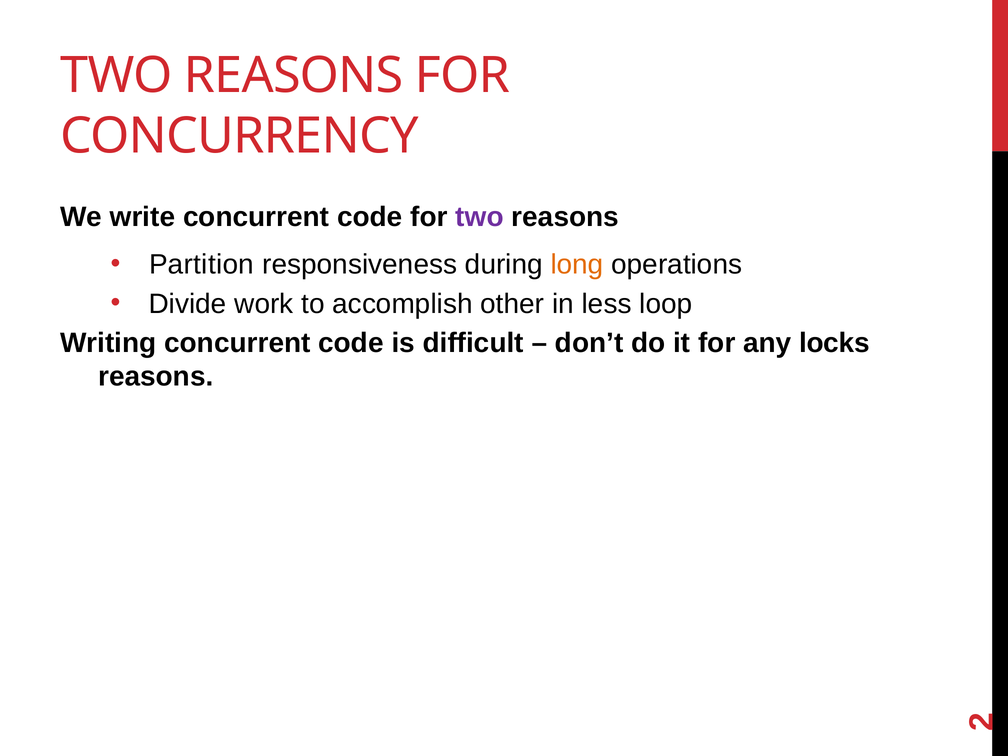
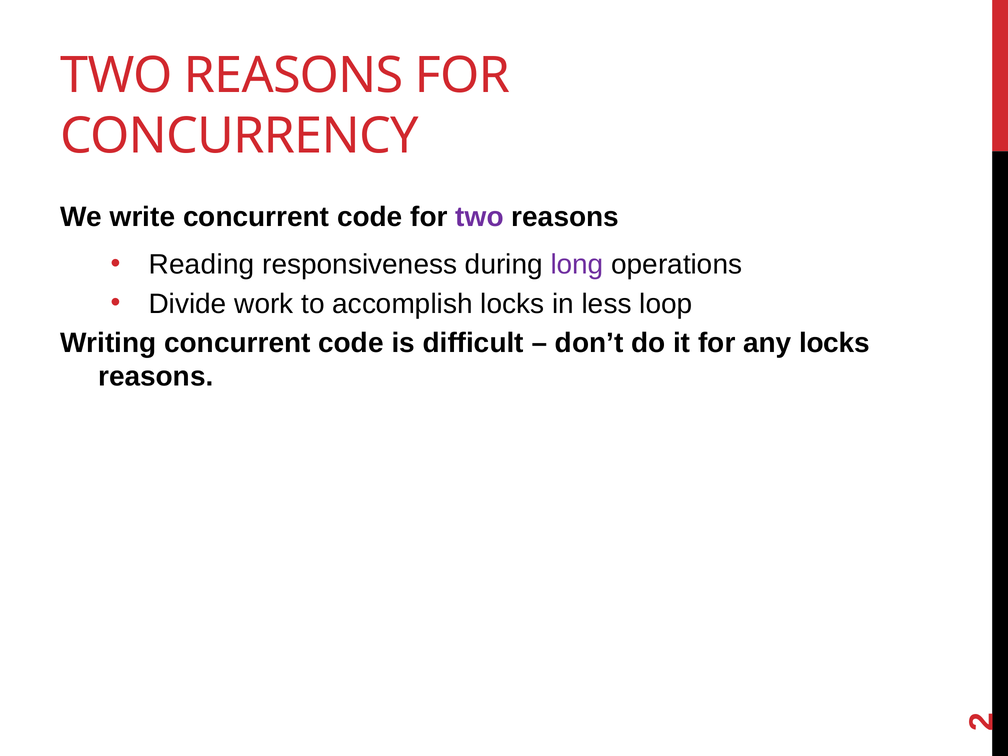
Partition: Partition -> Reading
long colour: orange -> purple
accomplish other: other -> locks
